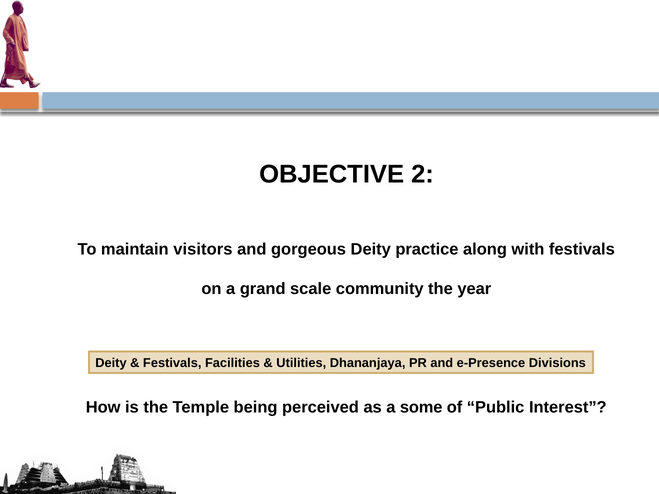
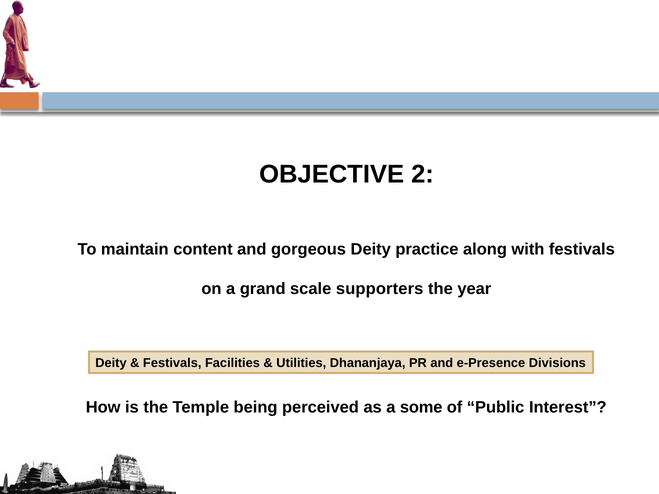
visitors: visitors -> content
community: community -> supporters
